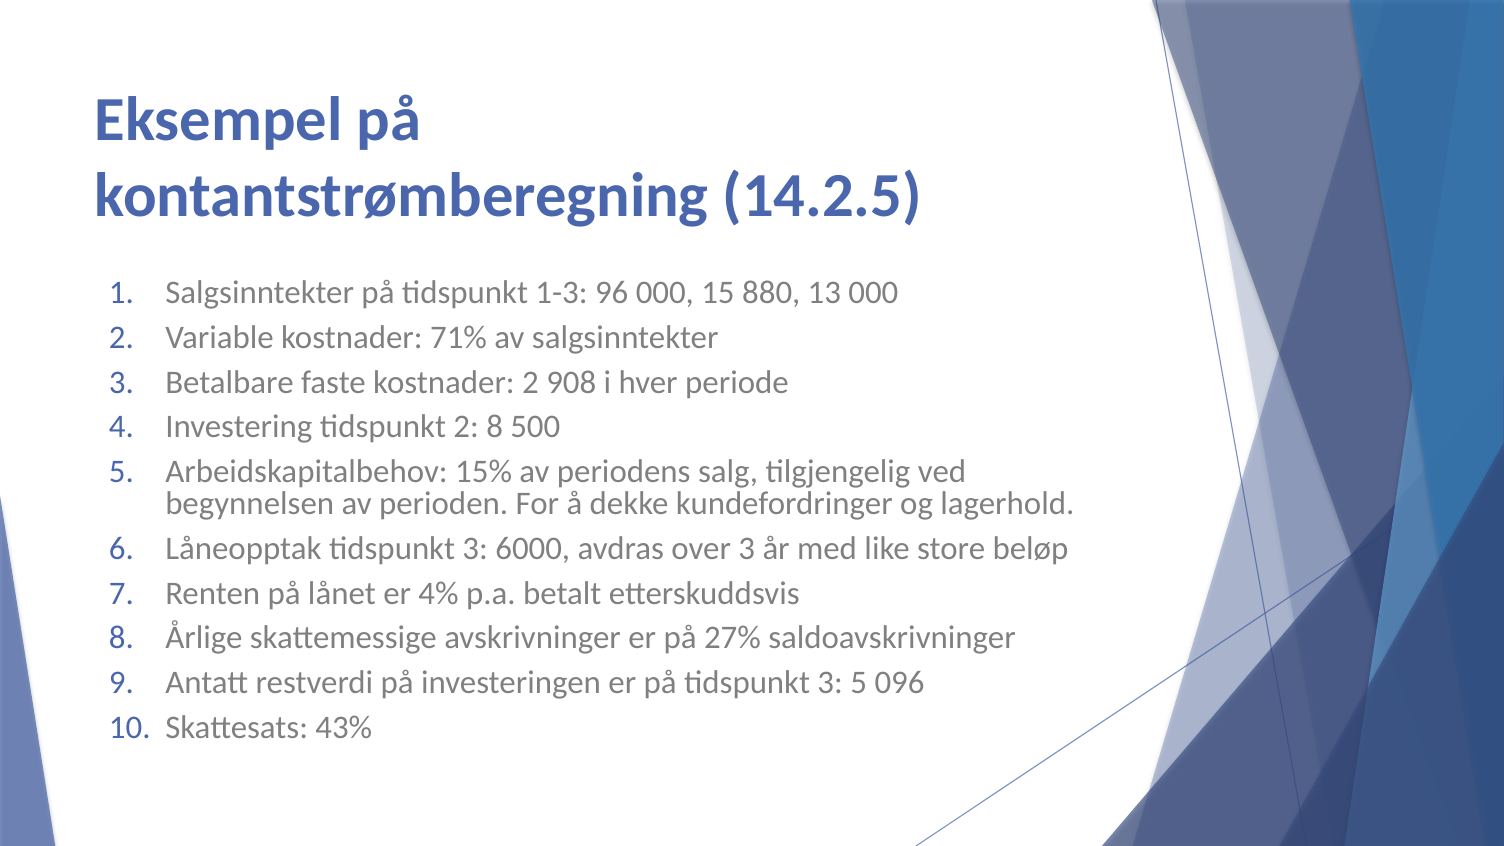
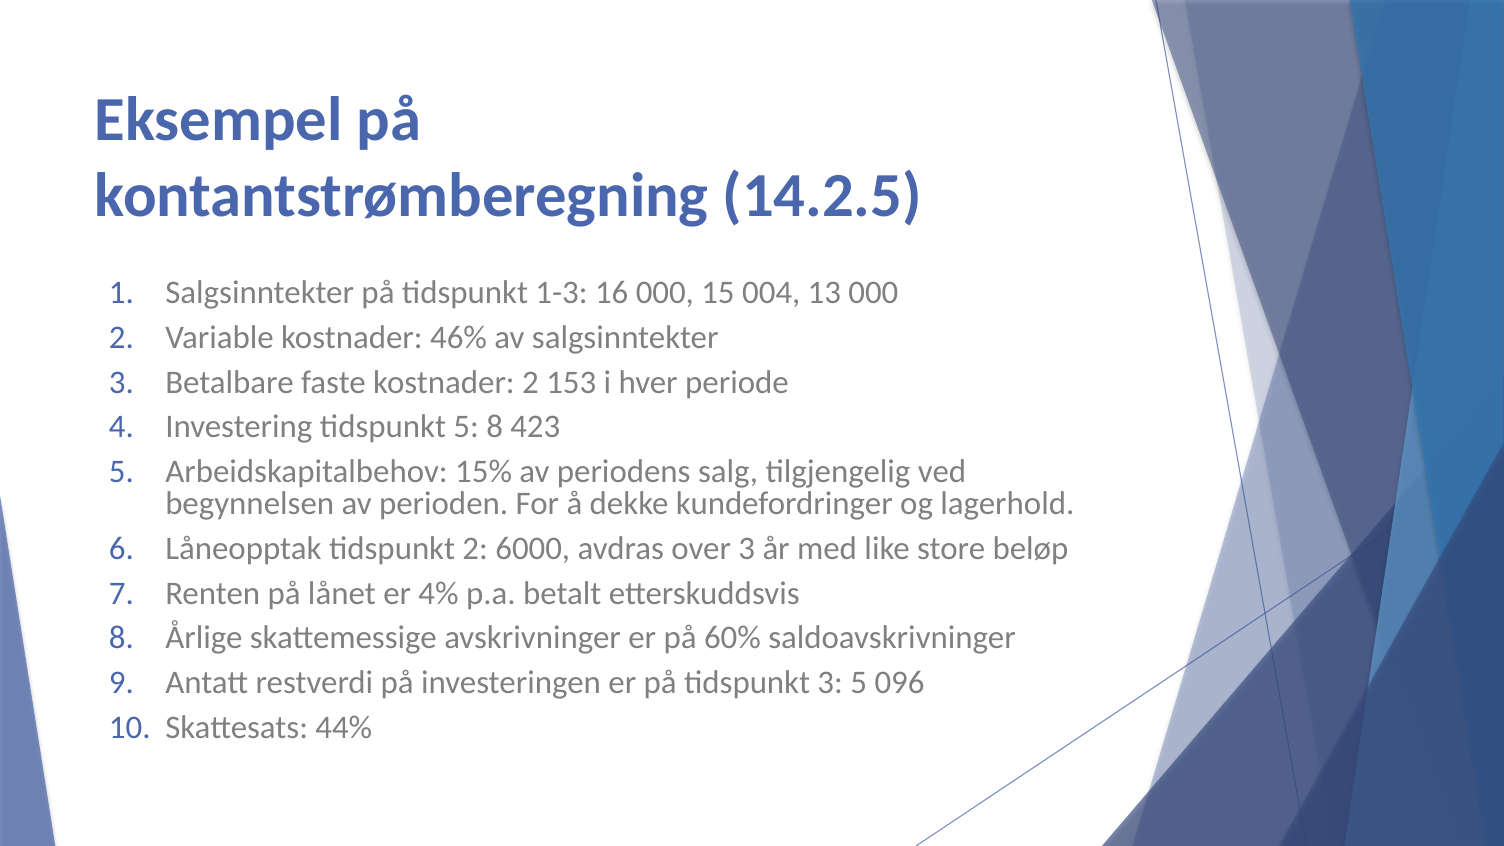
96: 96 -> 16
880: 880 -> 004
71%: 71% -> 46%
908: 908 -> 153
tidspunkt 2: 2 -> 5
500: 500 -> 423
Låneopptak tidspunkt 3: 3 -> 2
27%: 27% -> 60%
43%: 43% -> 44%
